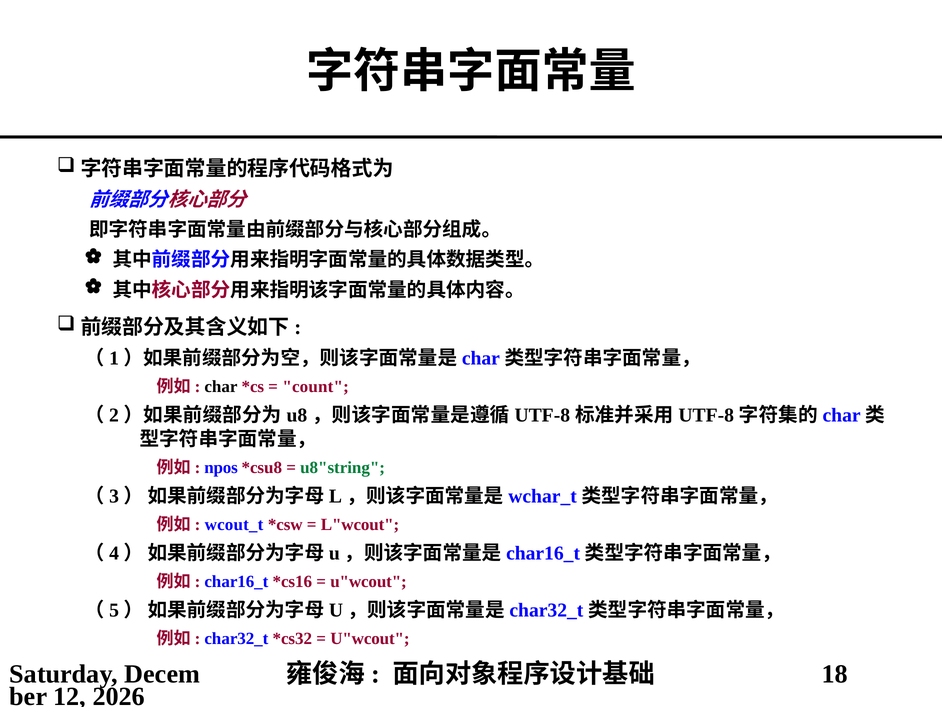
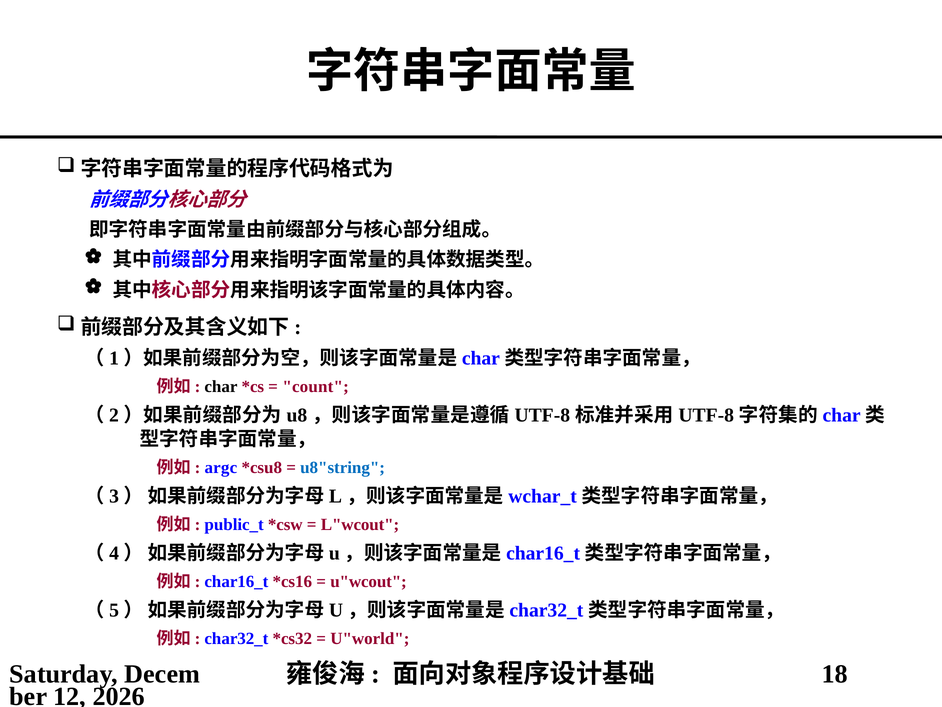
npos: npos -> argc
u8"string colour: green -> blue
wcout_t: wcout_t -> public_t
U"wcout at (370, 638): U"wcout -> U"world
